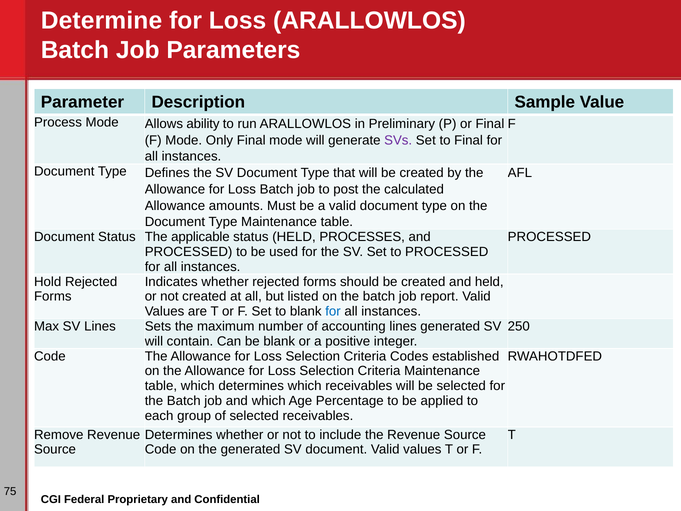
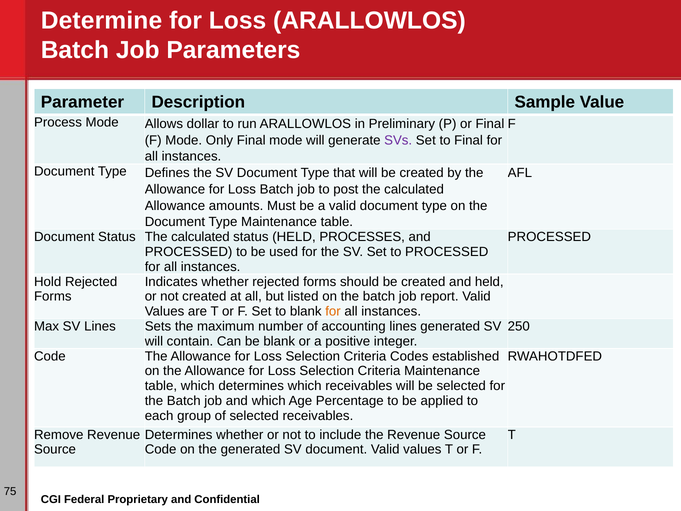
ability: ability -> dollar
Status The applicable: applicable -> calculated
for at (333, 311) colour: blue -> orange
